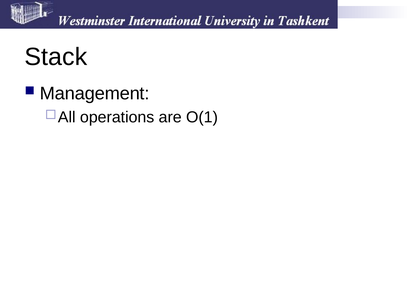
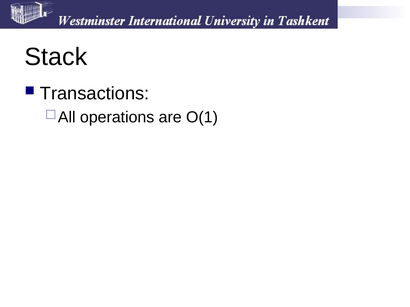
Management: Management -> Transactions
